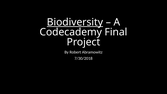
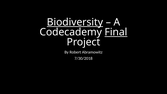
Final underline: none -> present
